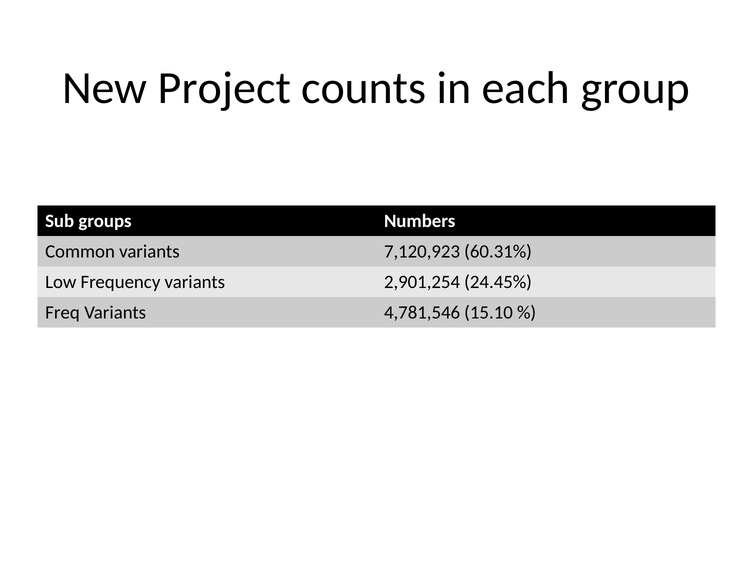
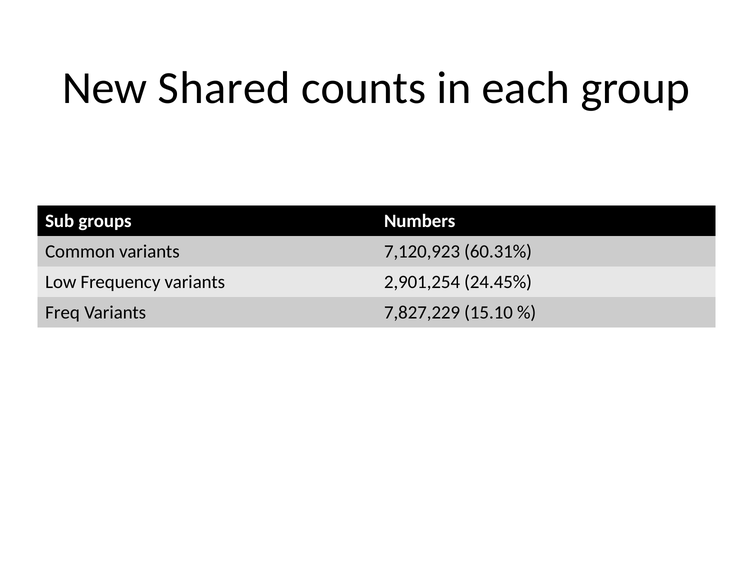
Project: Project -> Shared
4,781,546: 4,781,546 -> 7,827,229
